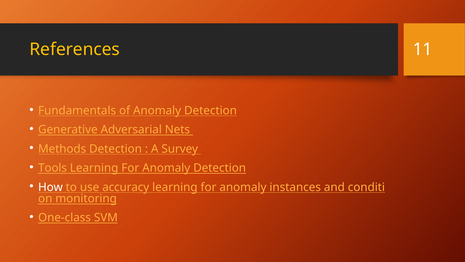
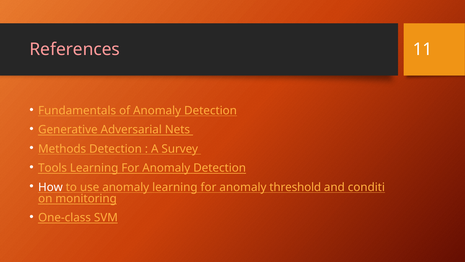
References colour: yellow -> pink
use accuracy: accuracy -> anomaly
instances: instances -> threshold
